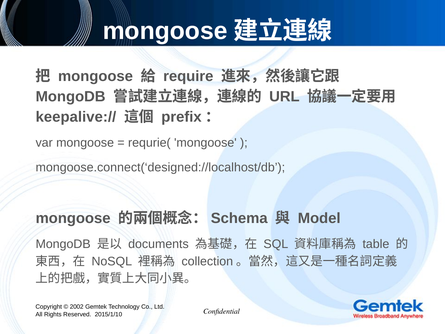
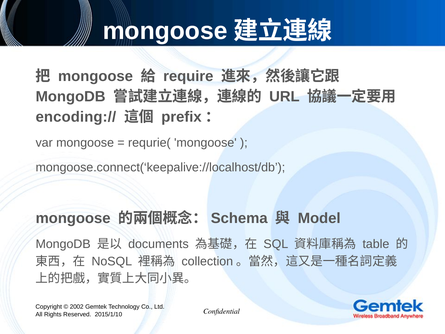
keepalive://: keepalive:// -> encoding://
mongoose.connect(‘designed://localhost/db: mongoose.connect(‘designed://localhost/db -> mongoose.connect(‘keepalive://localhost/db
